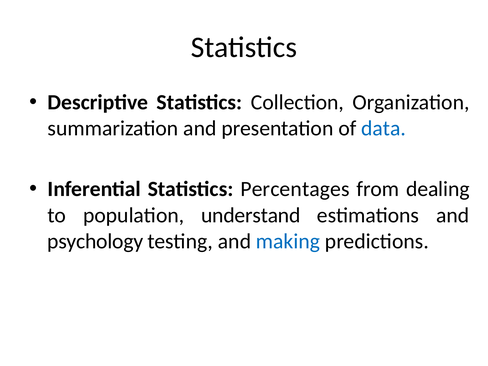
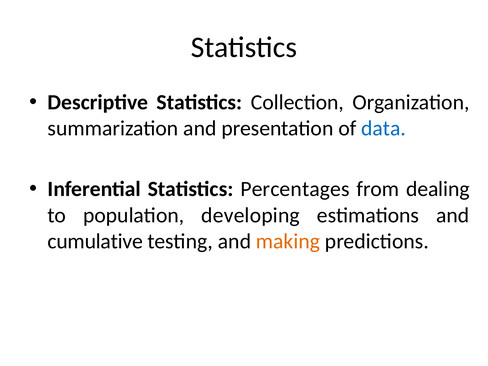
understand: understand -> developing
psychology: psychology -> cumulative
making colour: blue -> orange
